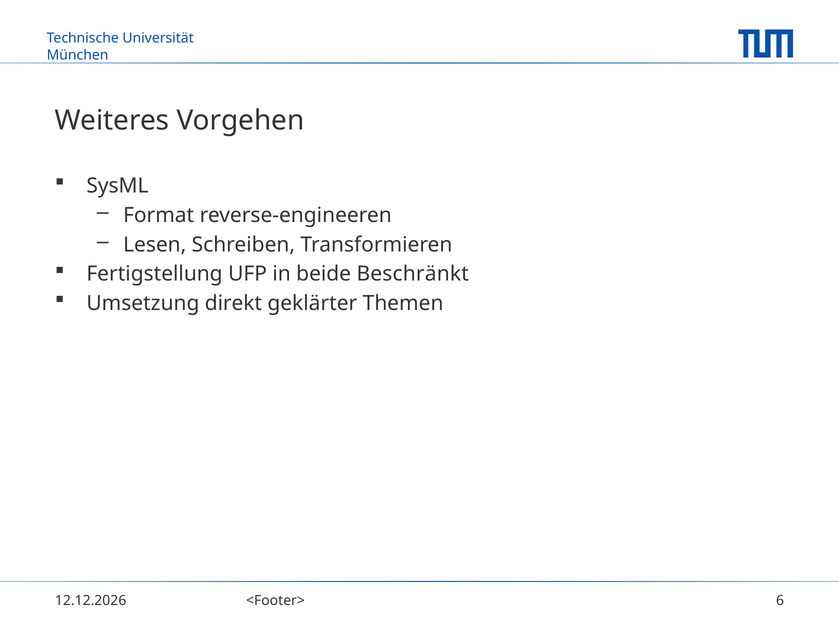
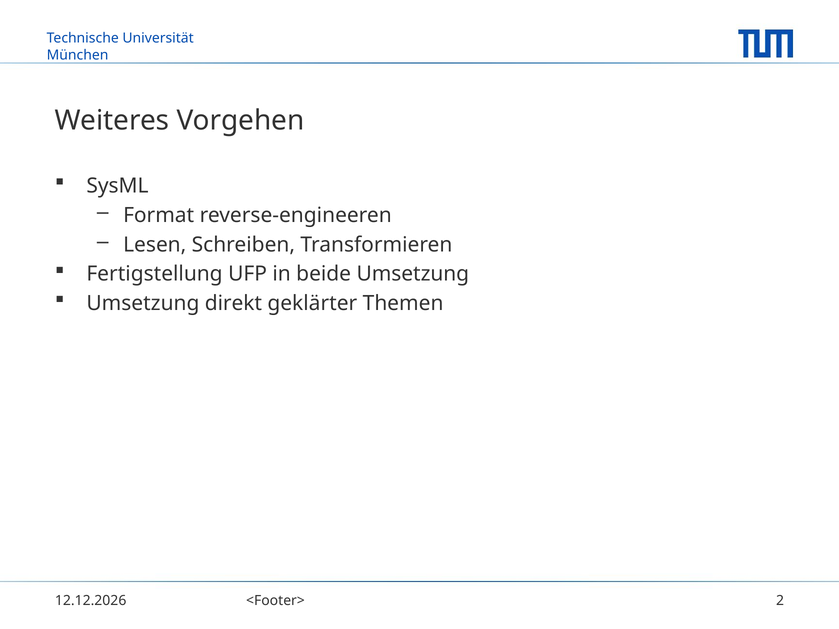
beide Beschränkt: Beschränkt -> Umsetzung
6: 6 -> 2
